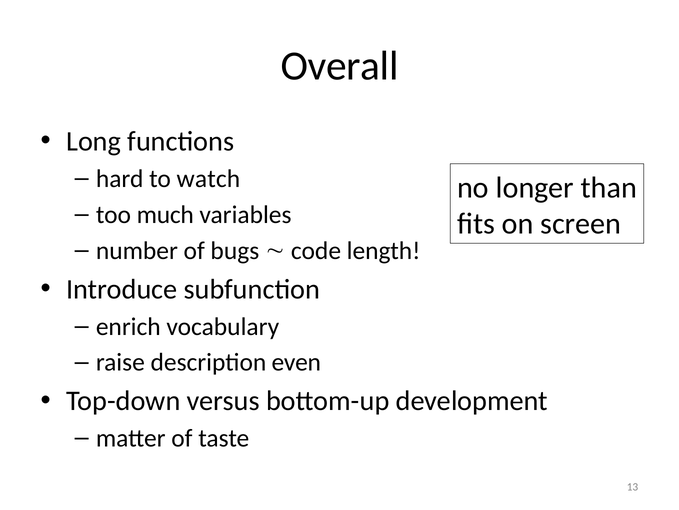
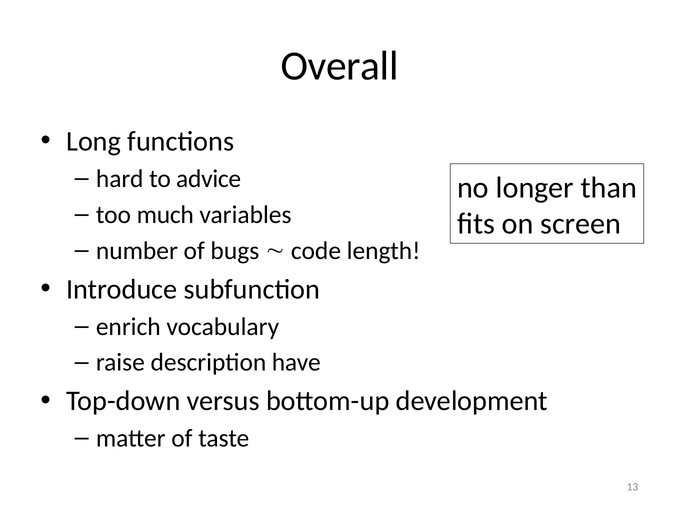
watch: watch -> advice
even: even -> have
